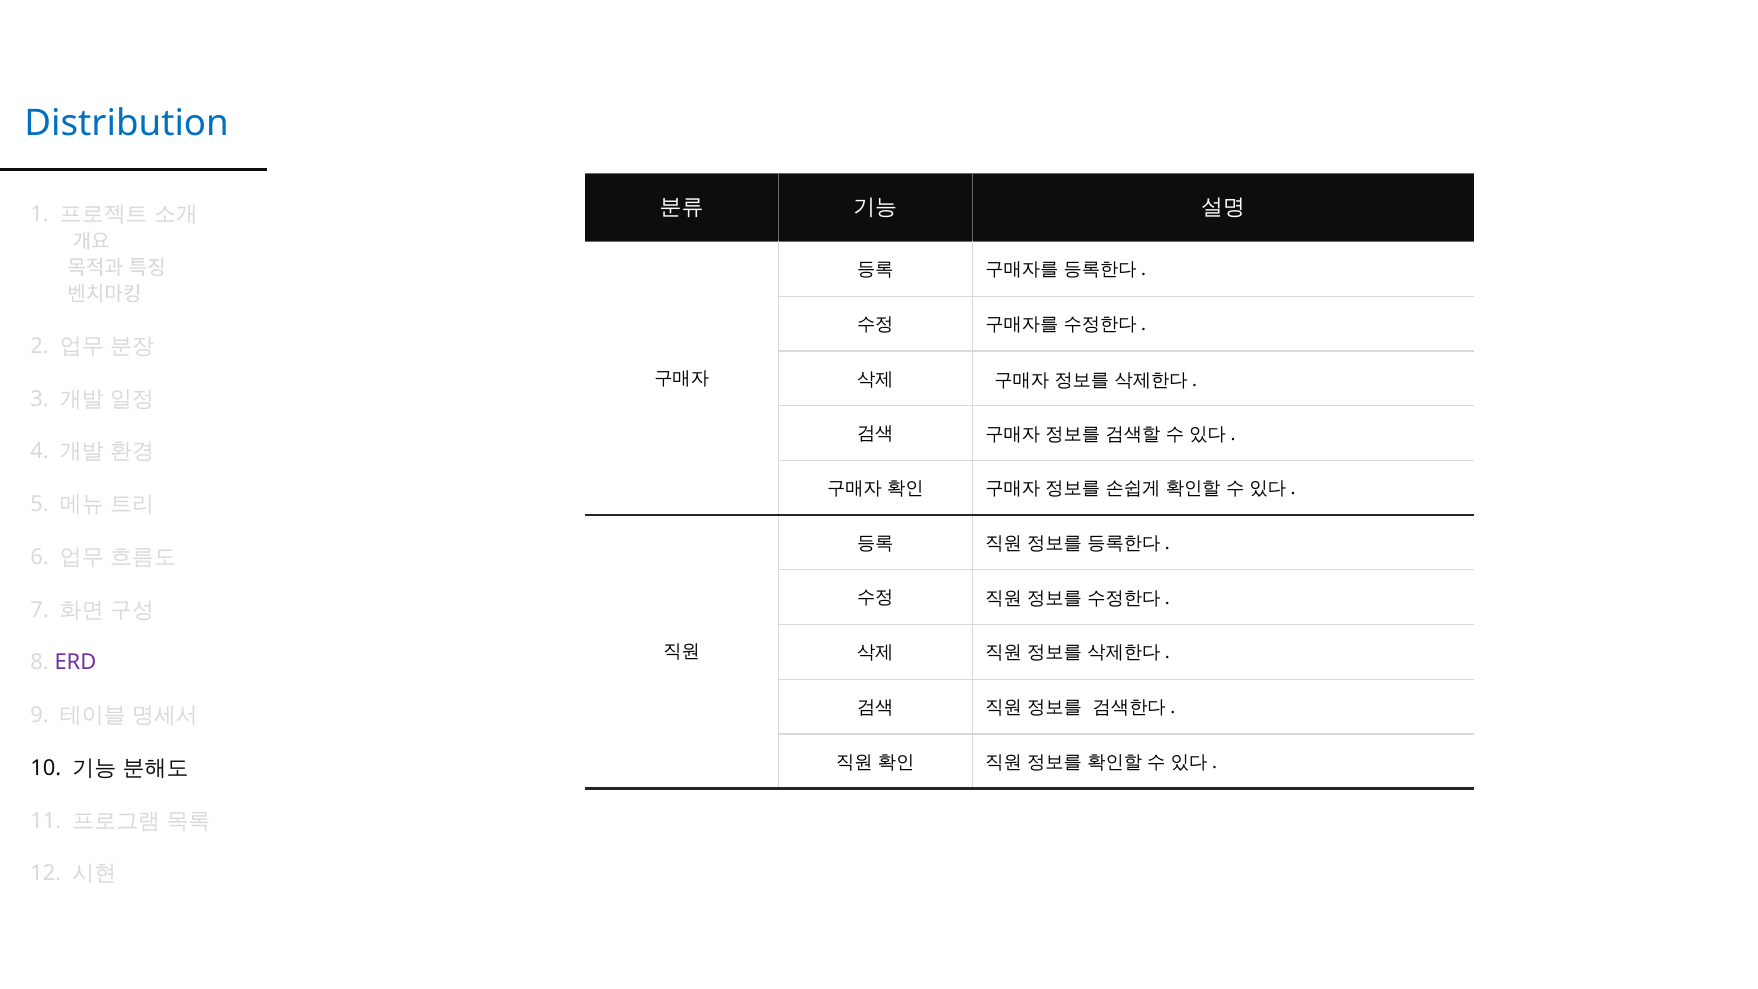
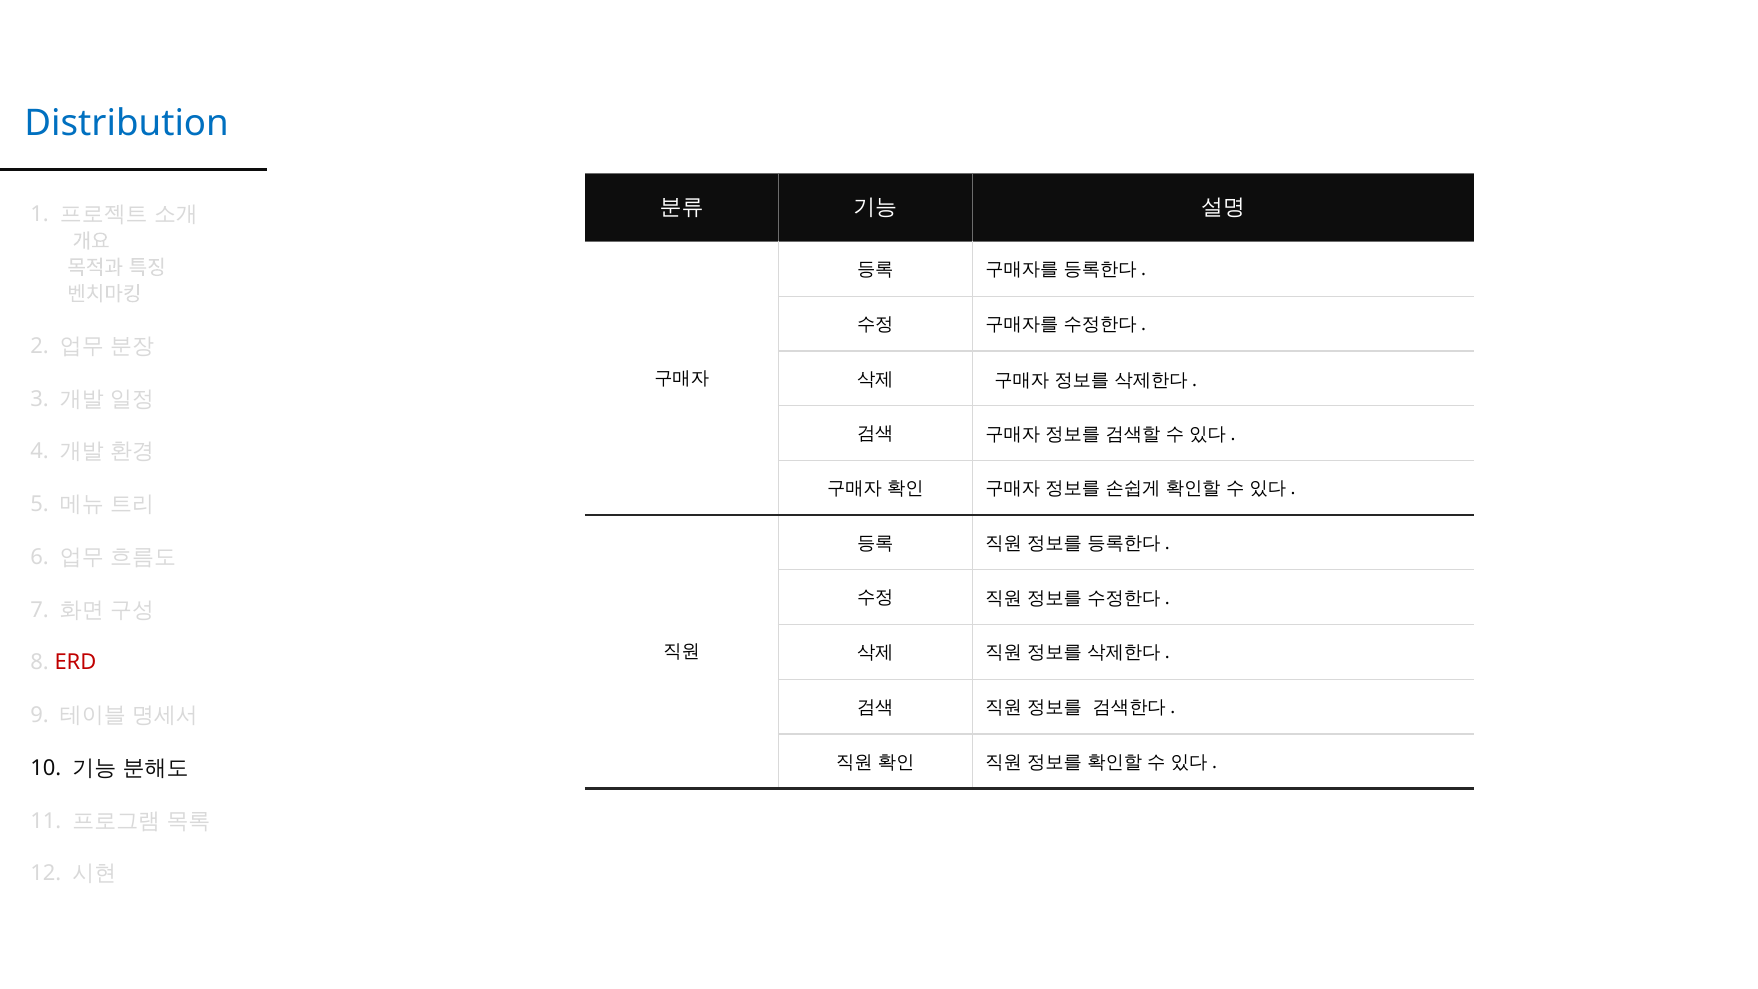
ERD colour: purple -> red
